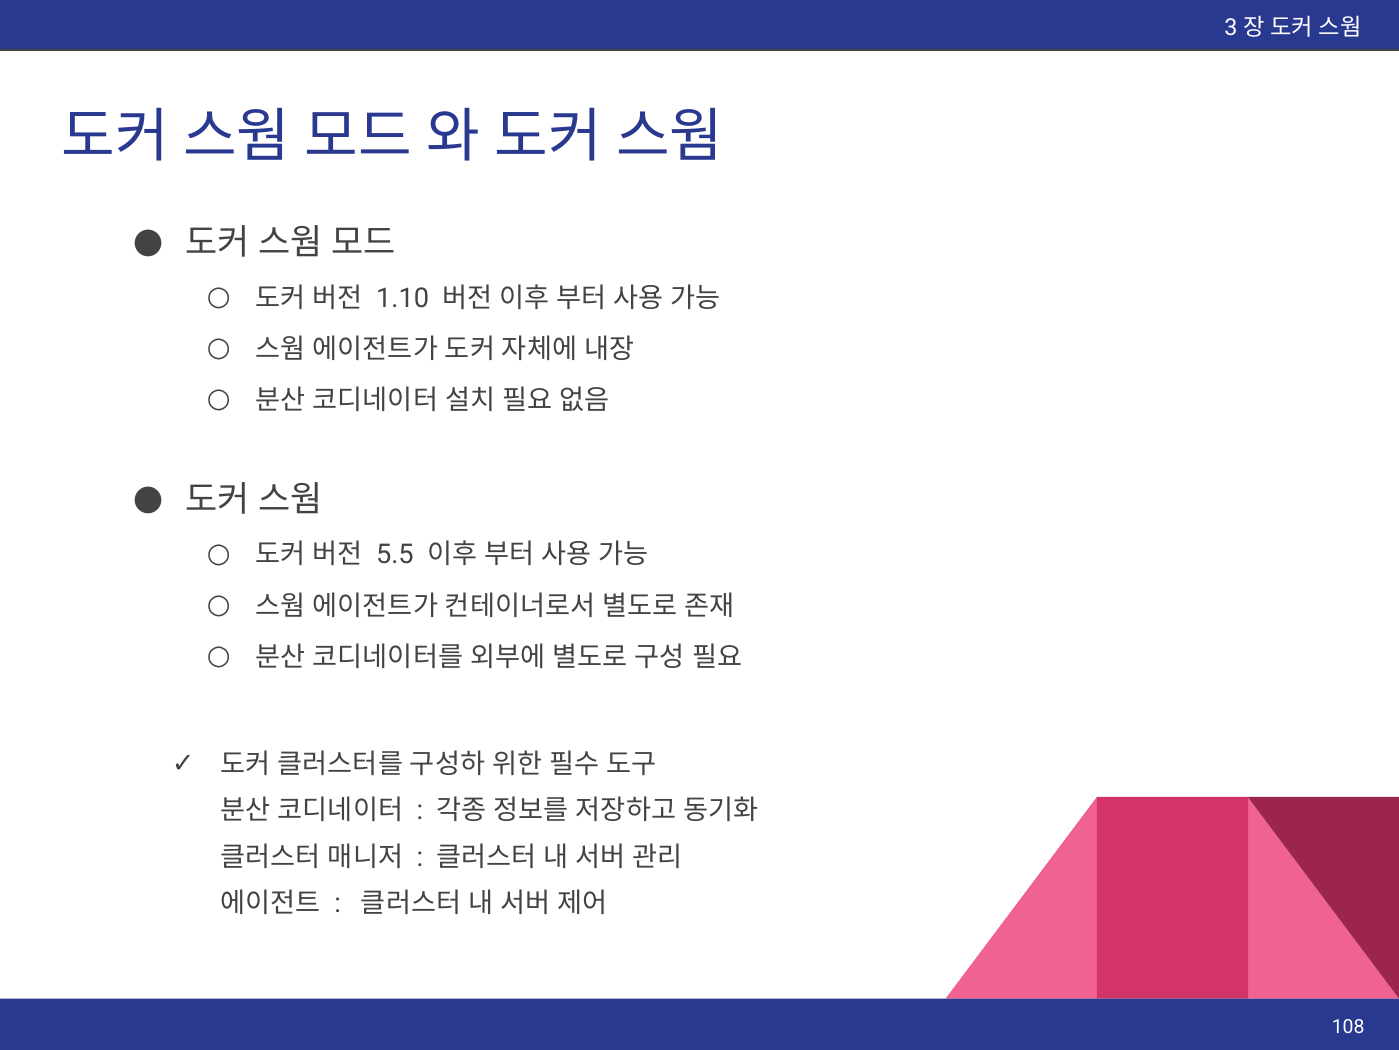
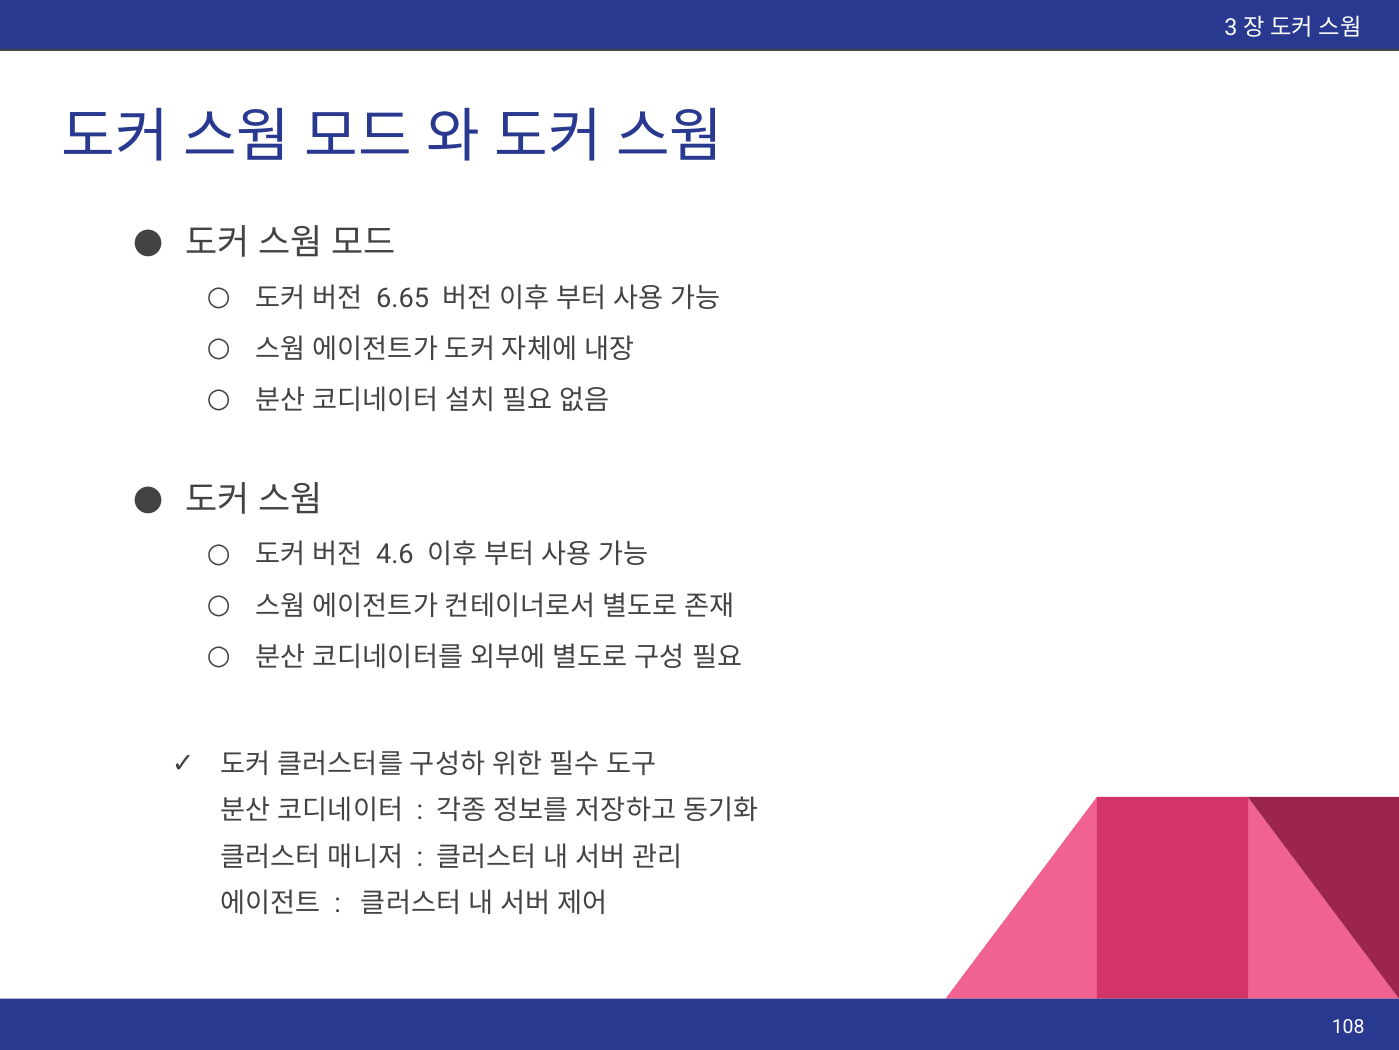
1.10: 1.10 -> 6.65
5.5: 5.5 -> 4.6
